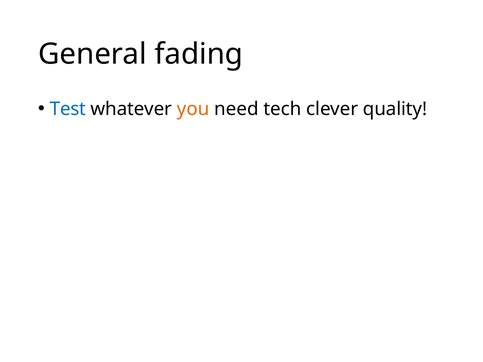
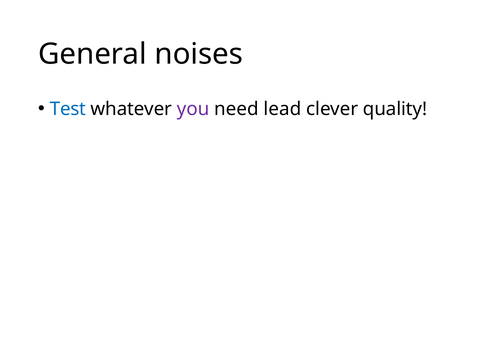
fading: fading -> noises
you colour: orange -> purple
tech: tech -> lead
